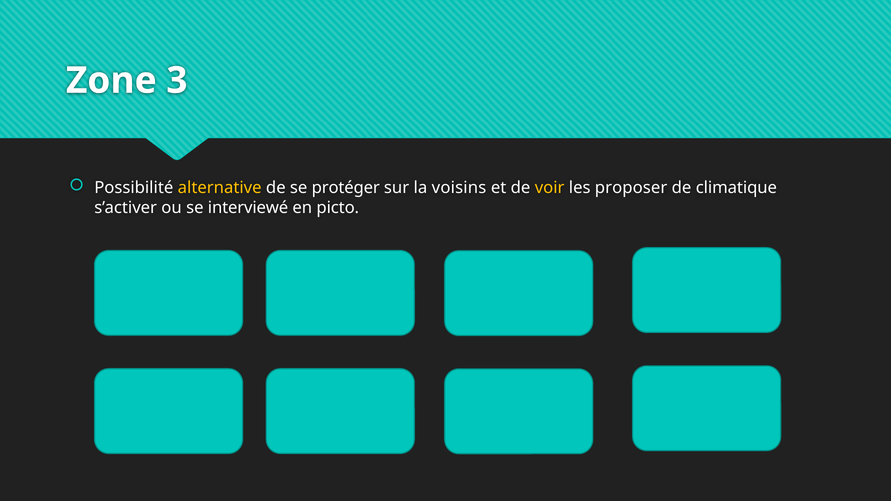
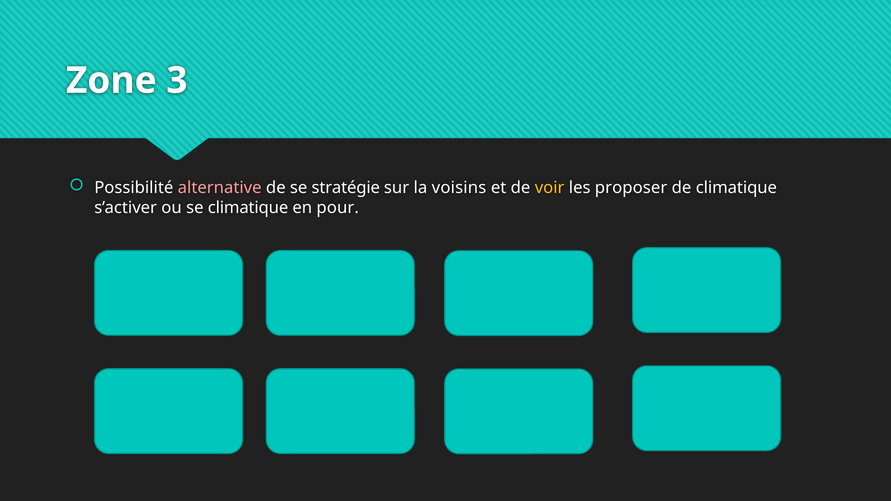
alternative colour: yellow -> pink
protéger: protéger -> stratégie
se interviewé: interviewé -> climatique
picto: picto -> pour
